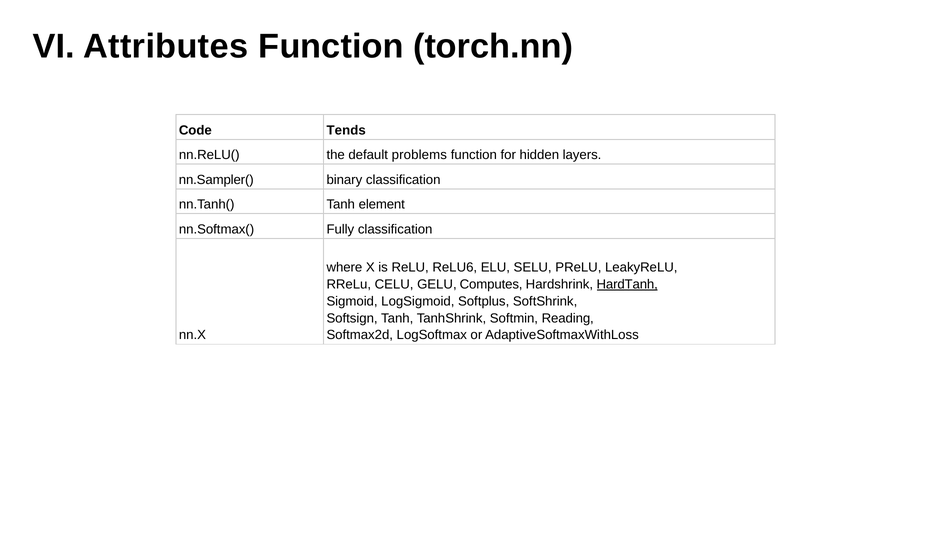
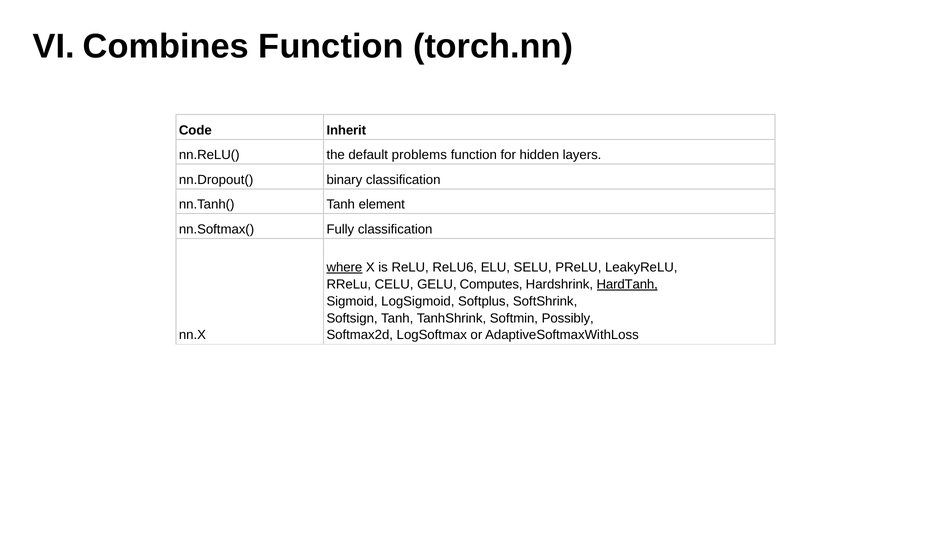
Attributes: Attributes -> Combines
Tends: Tends -> Inherit
nn.Sampler(: nn.Sampler( -> nn.Dropout(
where underline: none -> present
Reading: Reading -> Possibly
